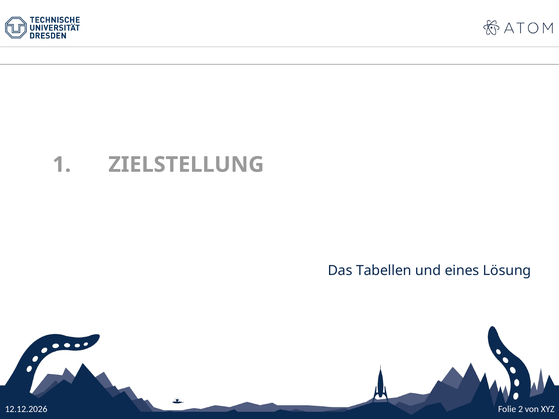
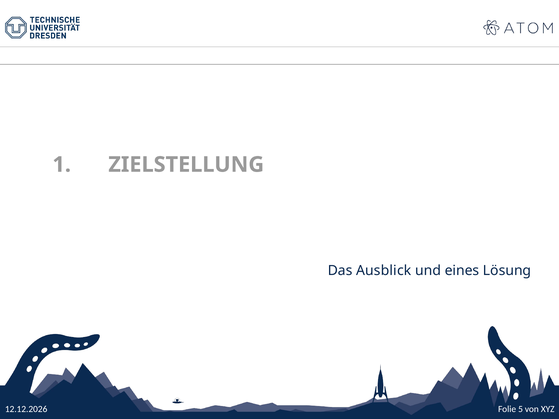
Tabellen: Tabellen -> Ausblick
2: 2 -> 5
